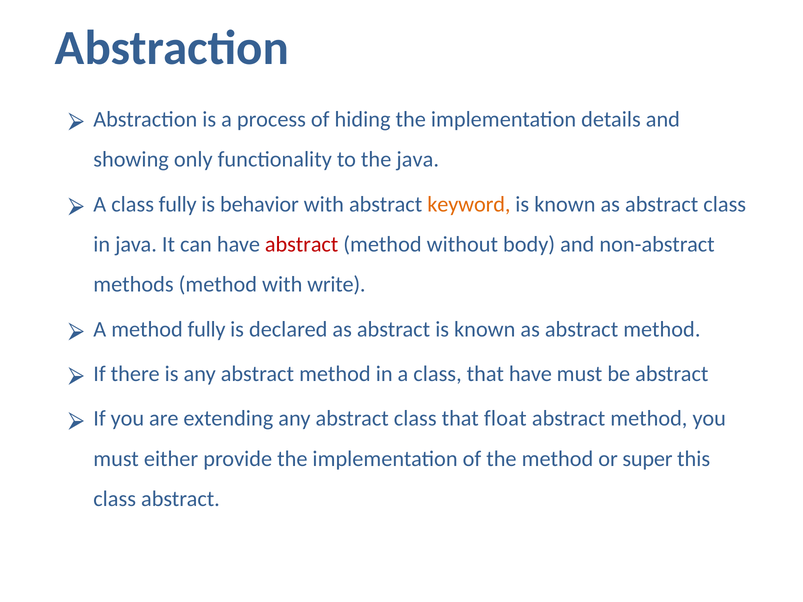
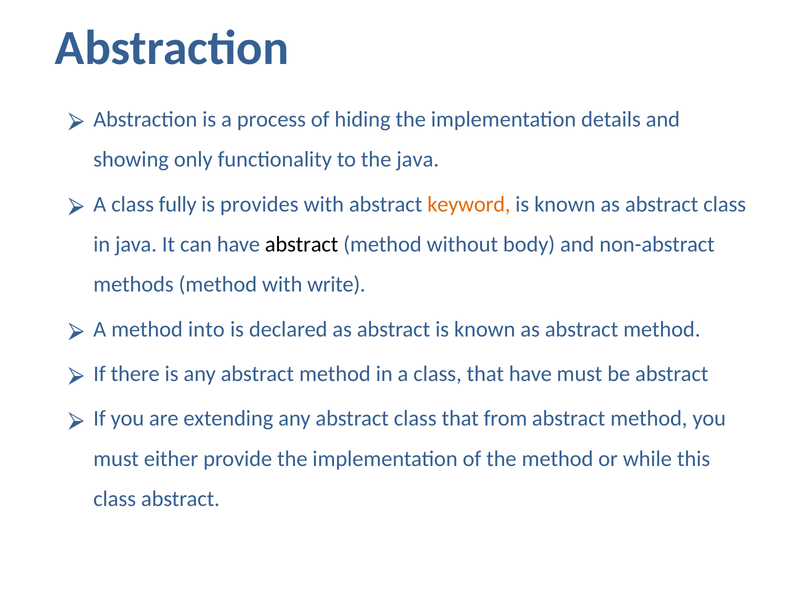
behavior: behavior -> provides
abstract at (302, 245) colour: red -> black
method fully: fully -> into
float: float -> from
super: super -> while
